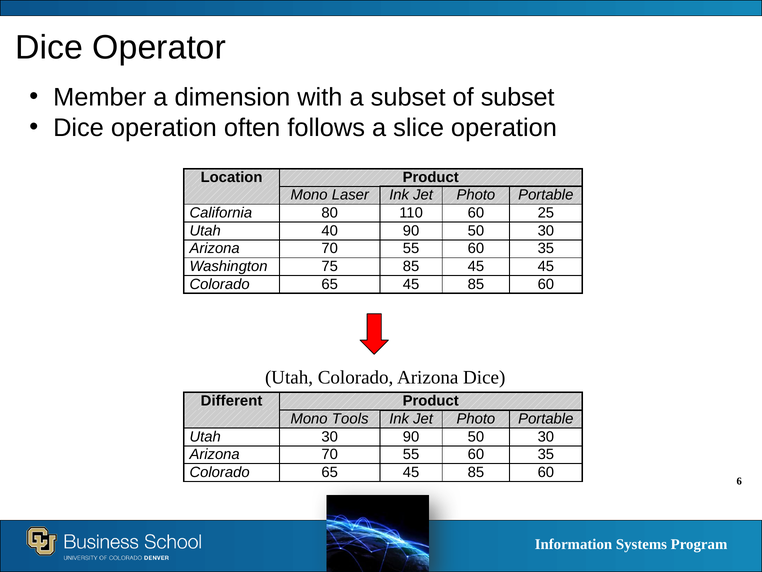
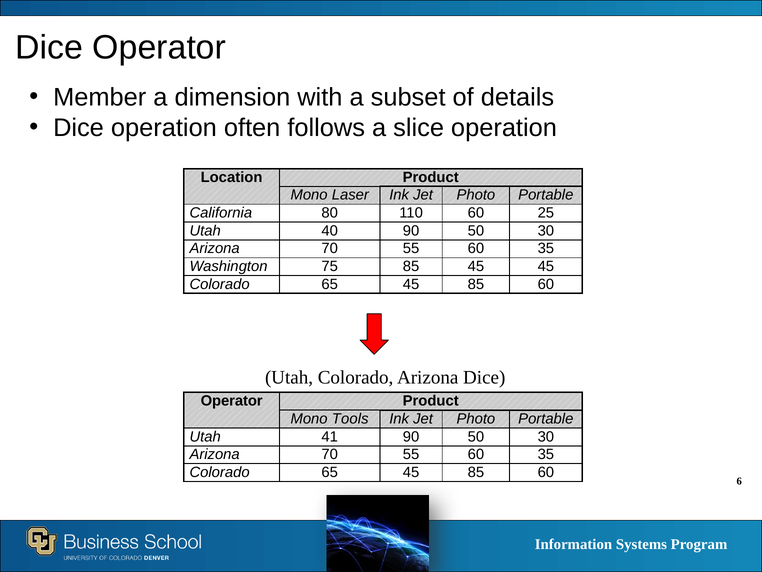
of subset: subset -> details
Different at (232, 401): Different -> Operator
Utah 30: 30 -> 41
